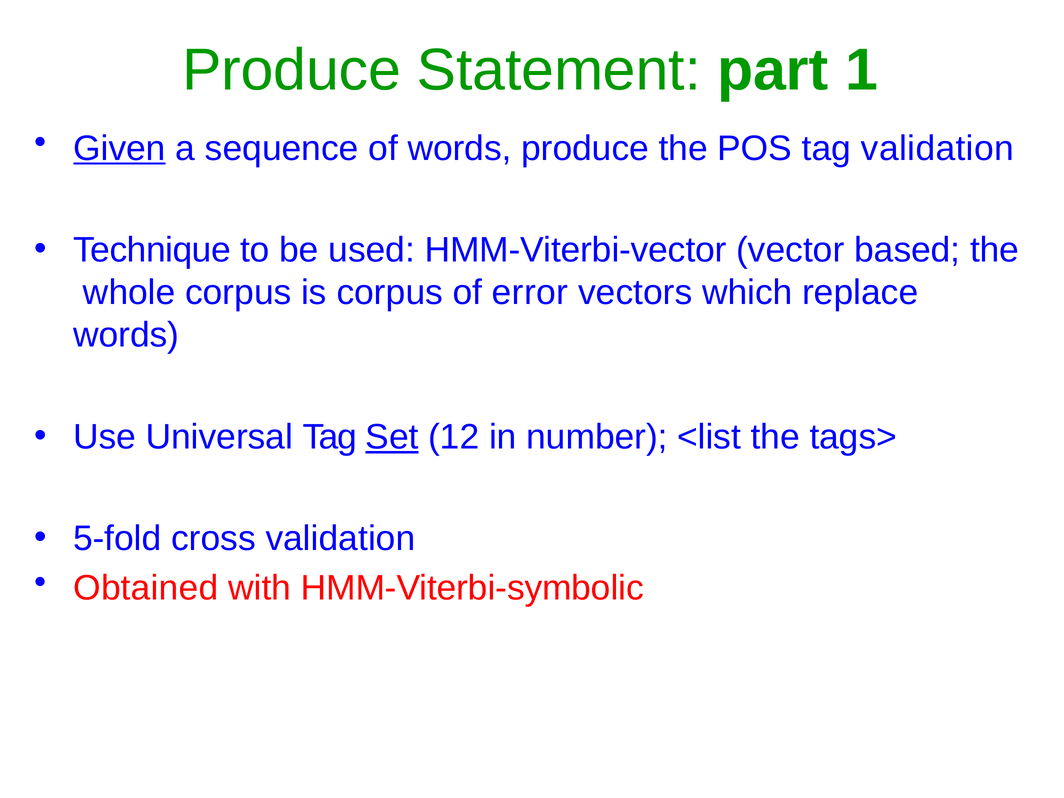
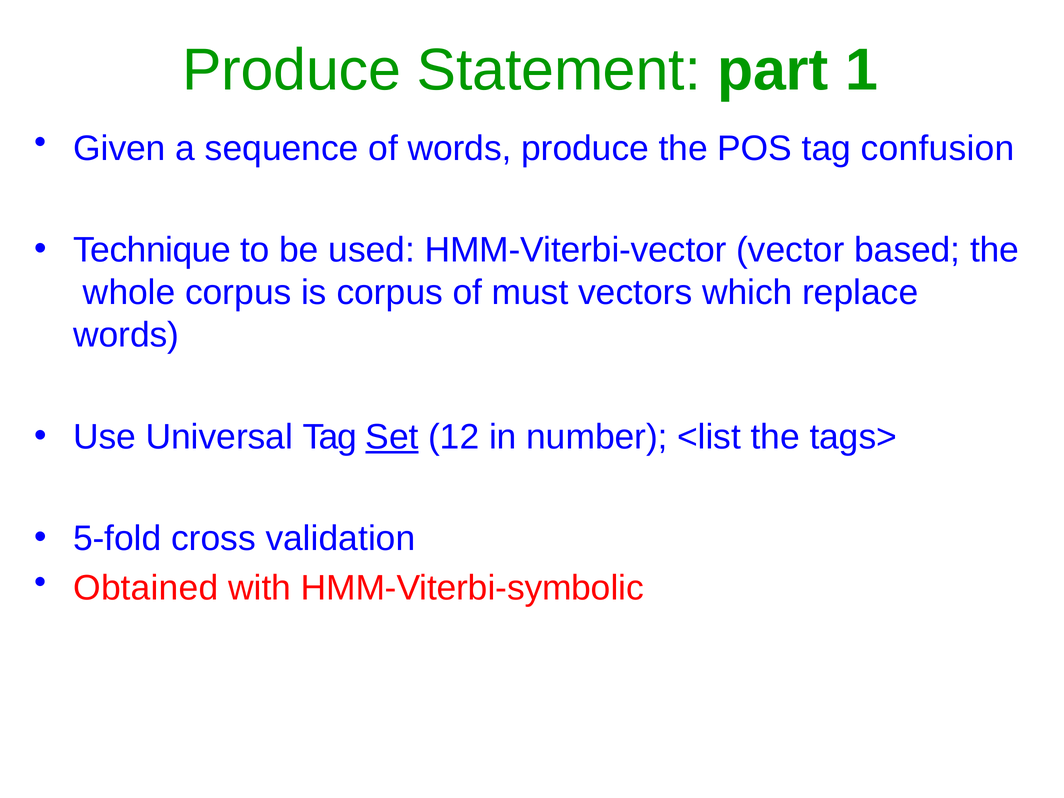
Given underline: present -> none
tag validation: validation -> confusion
error: error -> must
